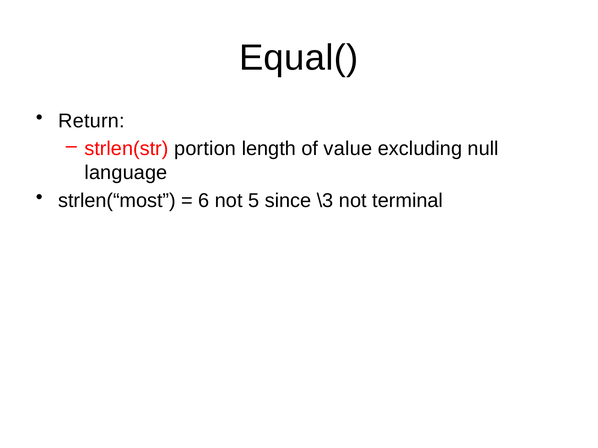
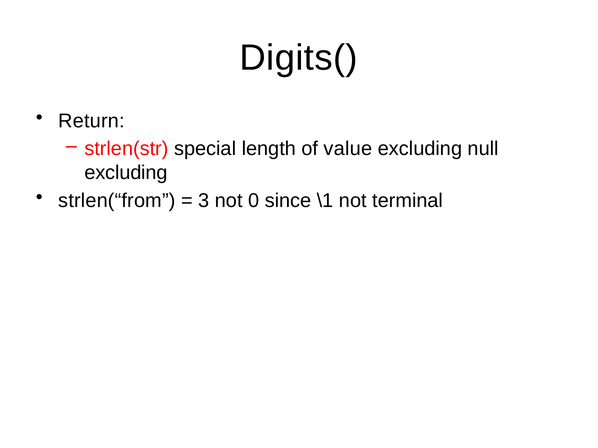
Equal(: Equal( -> Digits(
portion: portion -> special
language at (126, 173): language -> excluding
strlen(“most: strlen(“most -> strlen(“from
6: 6 -> 3
5: 5 -> 0
\3: \3 -> \1
